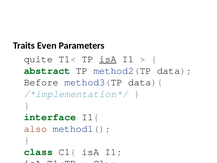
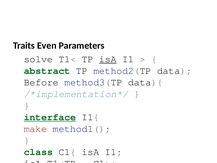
quite: quite -> solve
interface underline: none -> present
also: also -> make
